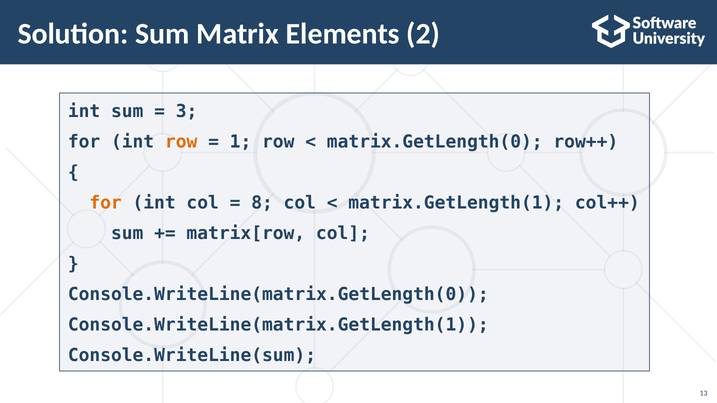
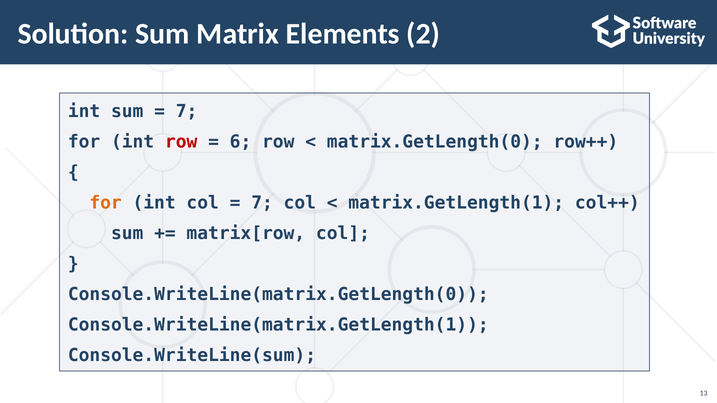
3 at (187, 111): 3 -> 7
row at (181, 142) colour: orange -> red
1: 1 -> 6
8 at (262, 203): 8 -> 7
